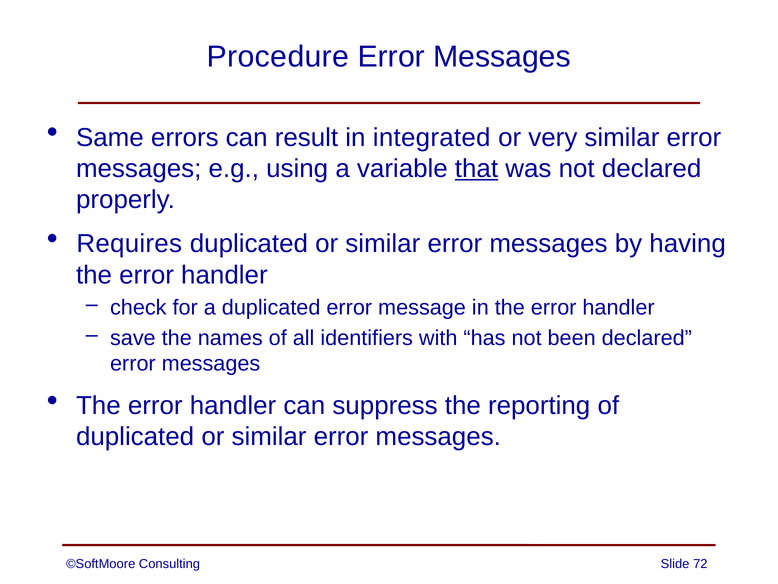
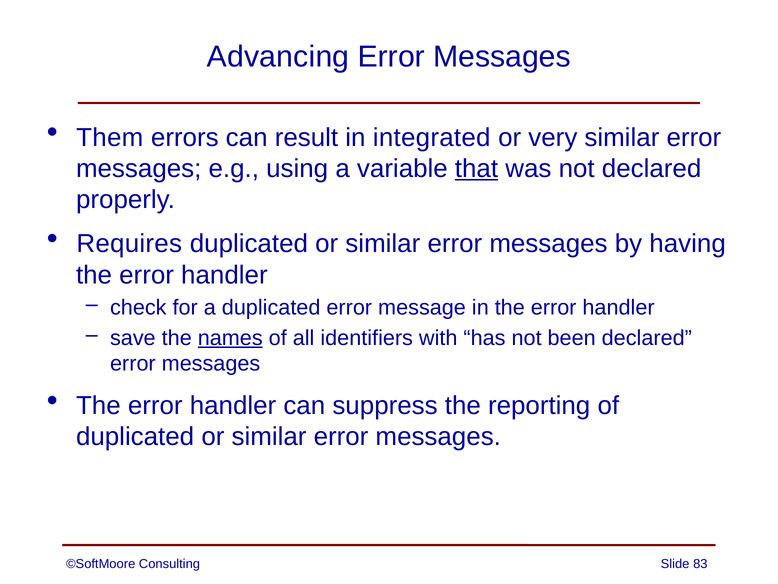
Procedure: Procedure -> Advancing
Same: Same -> Them
names underline: none -> present
72: 72 -> 83
